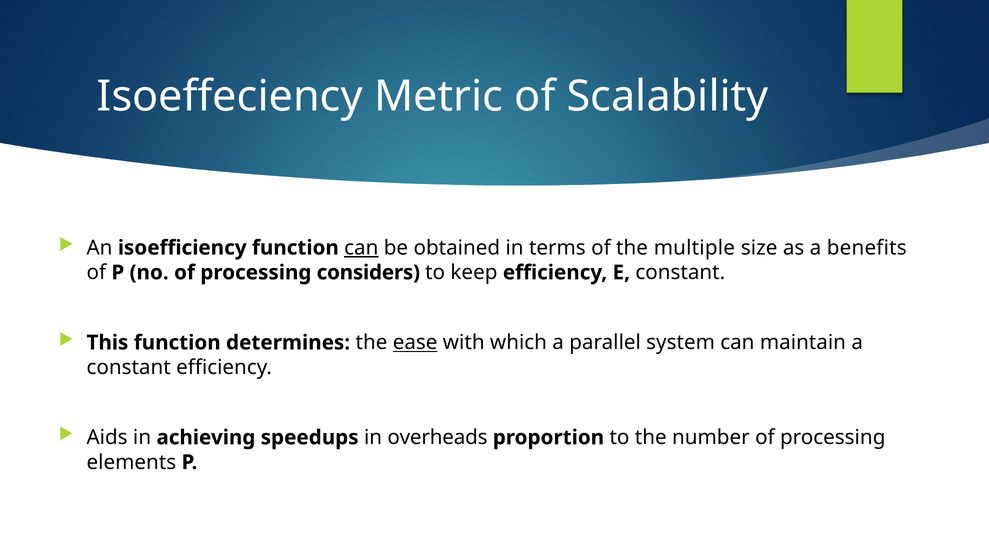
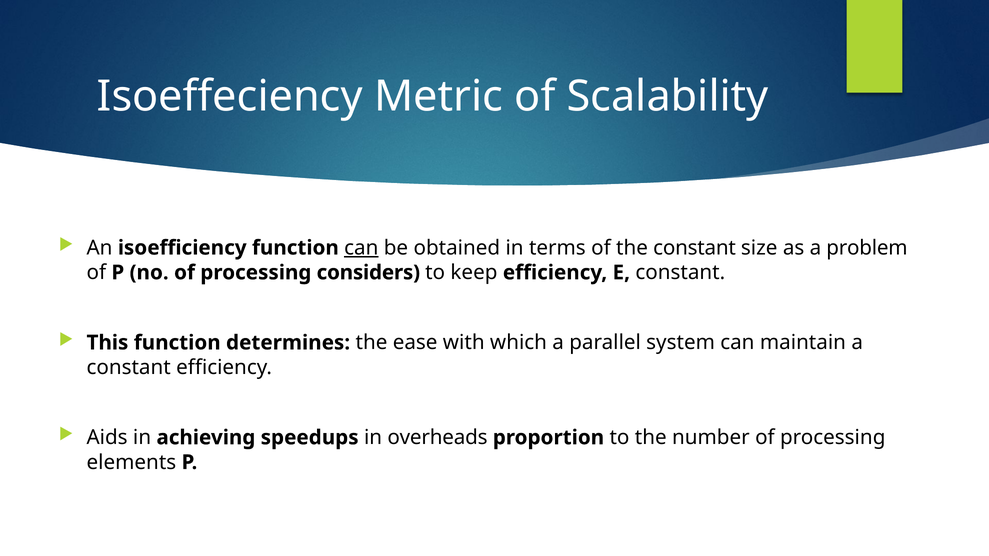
the multiple: multiple -> constant
benefits: benefits -> problem
ease underline: present -> none
